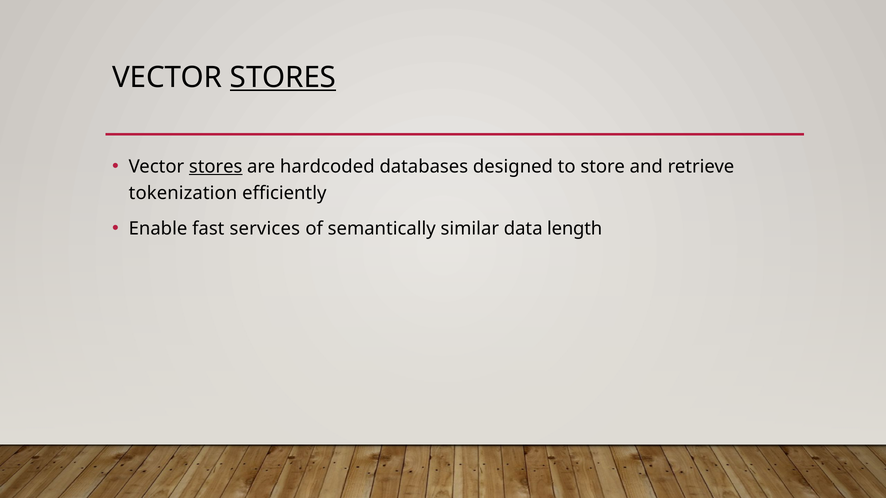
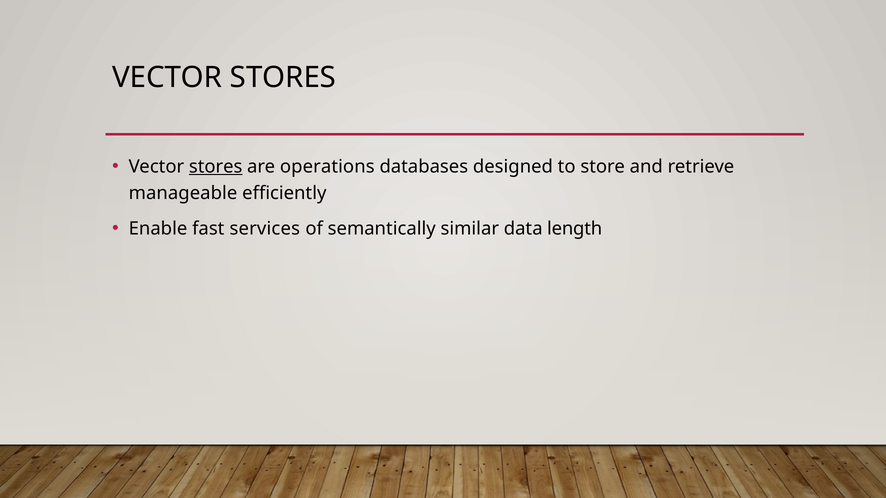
STORES at (283, 78) underline: present -> none
hardcoded: hardcoded -> operations
tokenization: tokenization -> manageable
